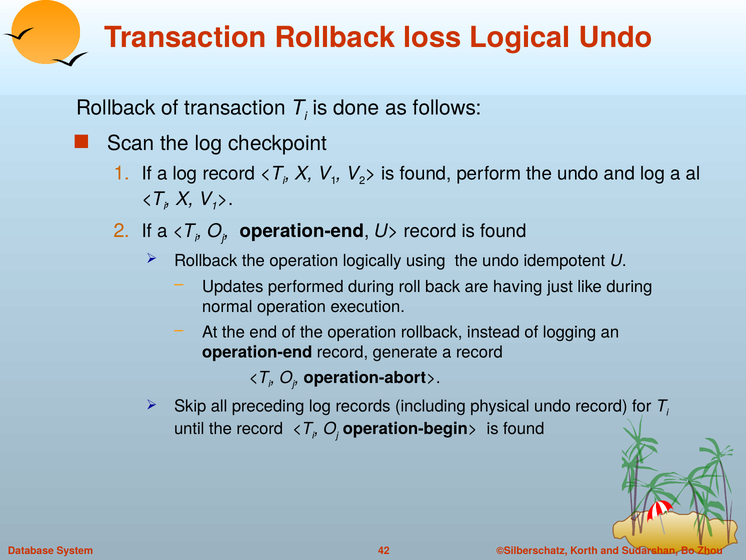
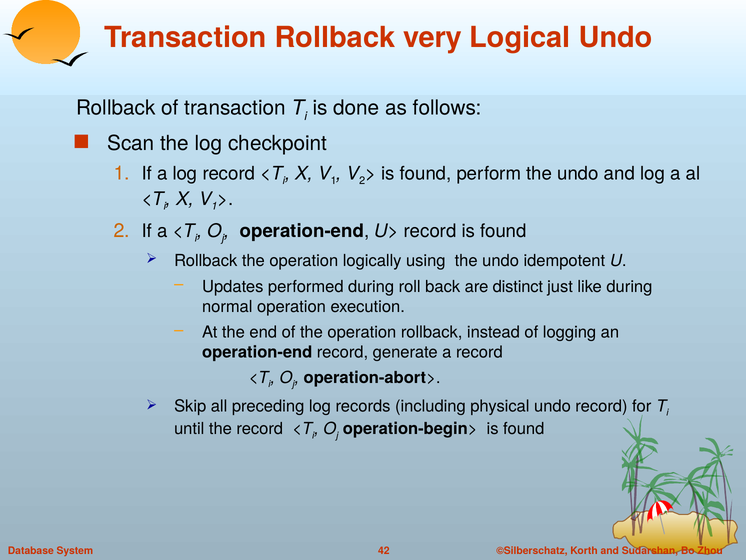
loss: loss -> very
having: having -> distinct
